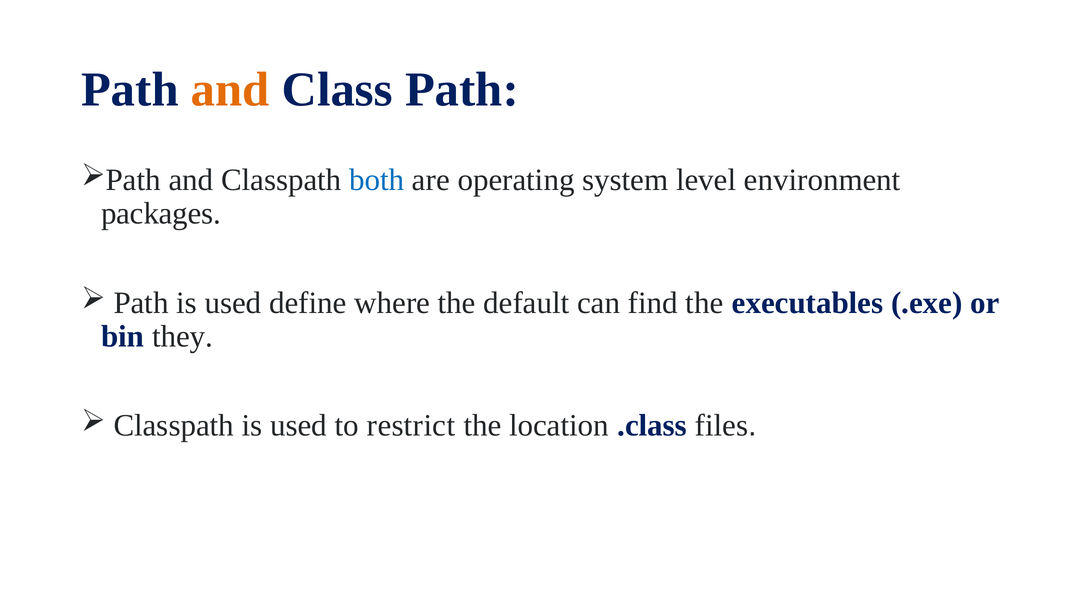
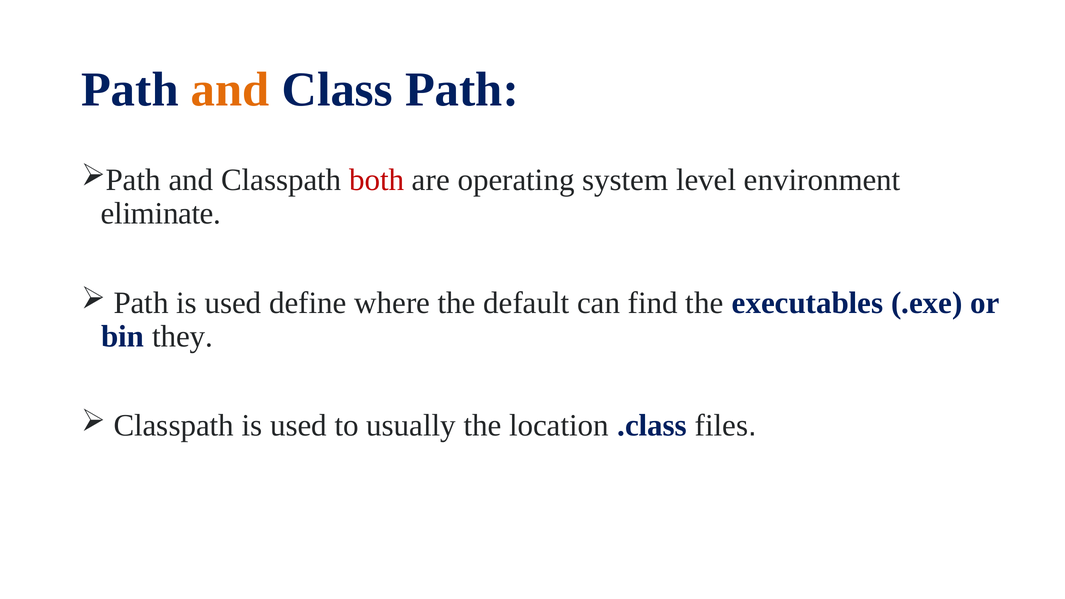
both colour: blue -> red
packages: packages -> eliminate
restrict: restrict -> usually
